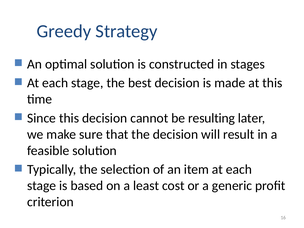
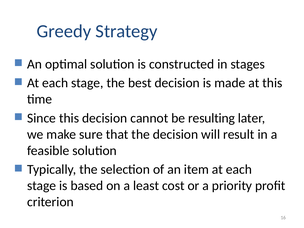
generic: generic -> priority
